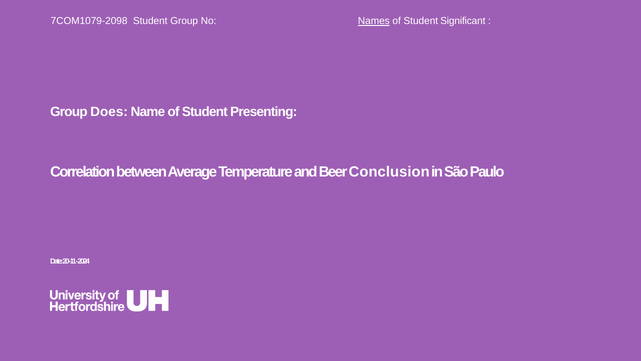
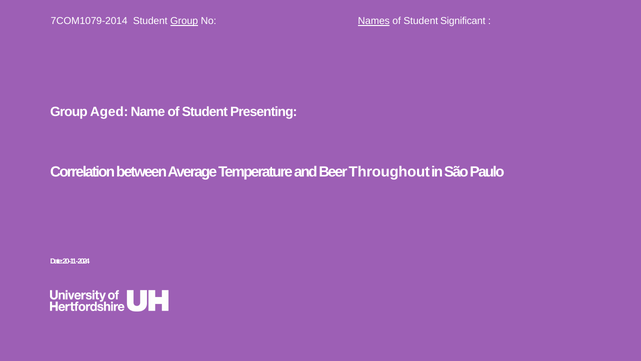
7COM1079-2098: 7COM1079-2098 -> 7COM1079-2014
Group at (184, 21) underline: none -> present
Does: Does -> Aged
Conclusion: Conclusion -> Throughout
